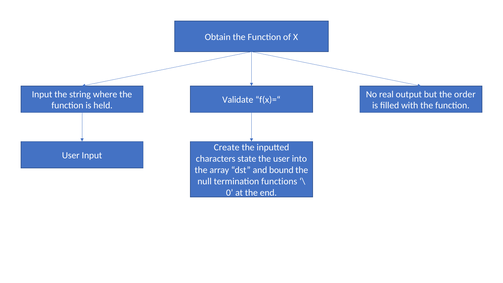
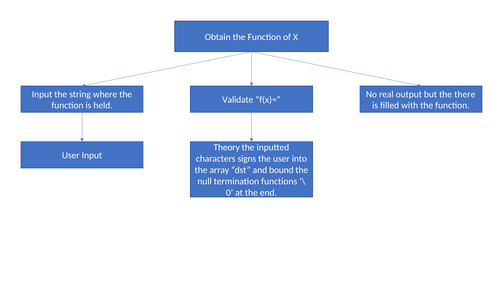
order: order -> there
Create: Create -> Theory
state: state -> signs
